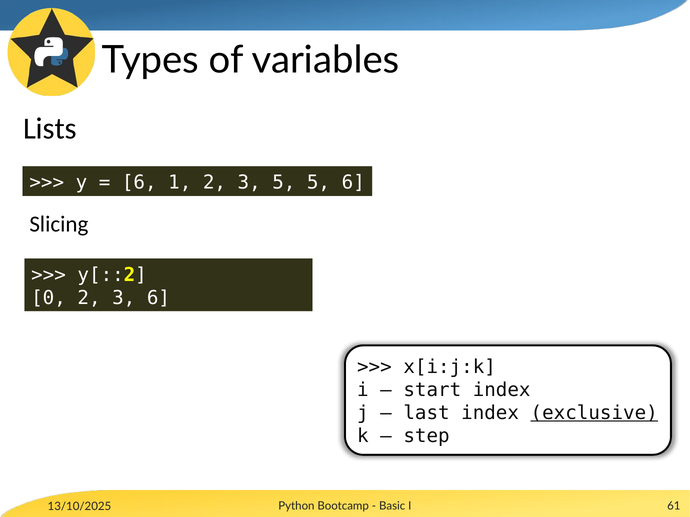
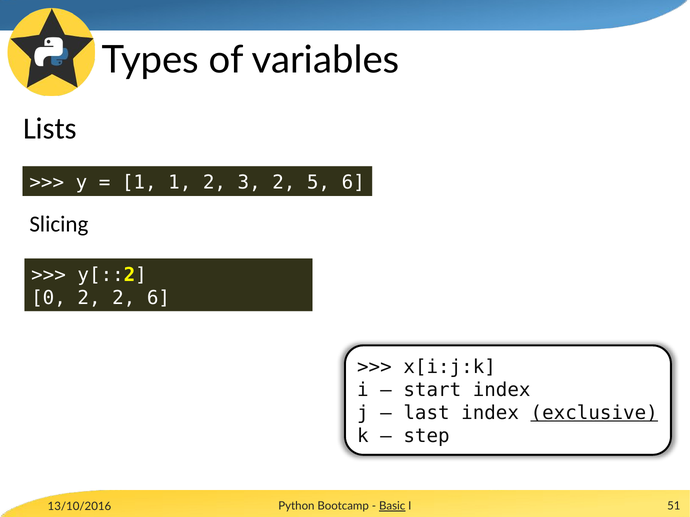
6 at (139, 183): 6 -> 1
3 5: 5 -> 2
0 2 3: 3 -> 2
13/10/2025: 13/10/2025 -> 13/10/2016
Basic underline: none -> present
61: 61 -> 51
